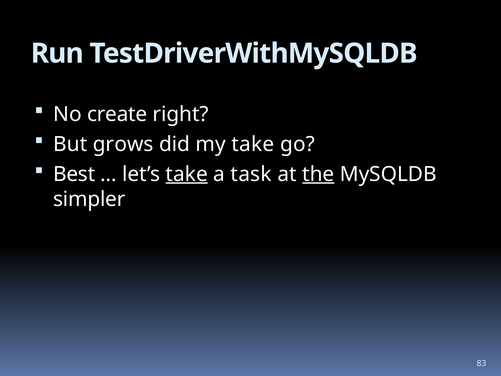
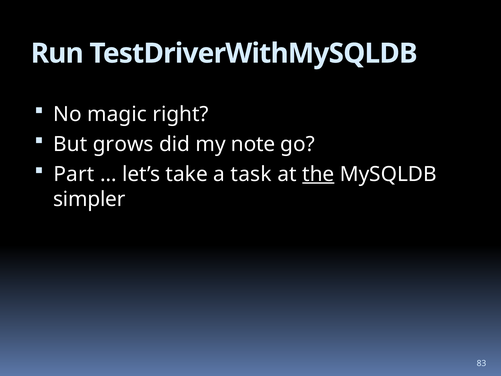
create: create -> magic
my take: take -> note
Best: Best -> Part
take at (187, 174) underline: present -> none
